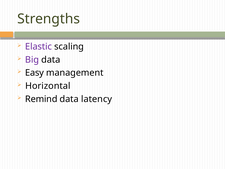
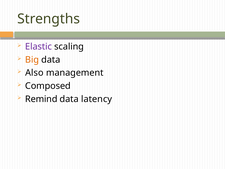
Big colour: purple -> orange
Easy: Easy -> Also
Horizontal: Horizontal -> Composed
